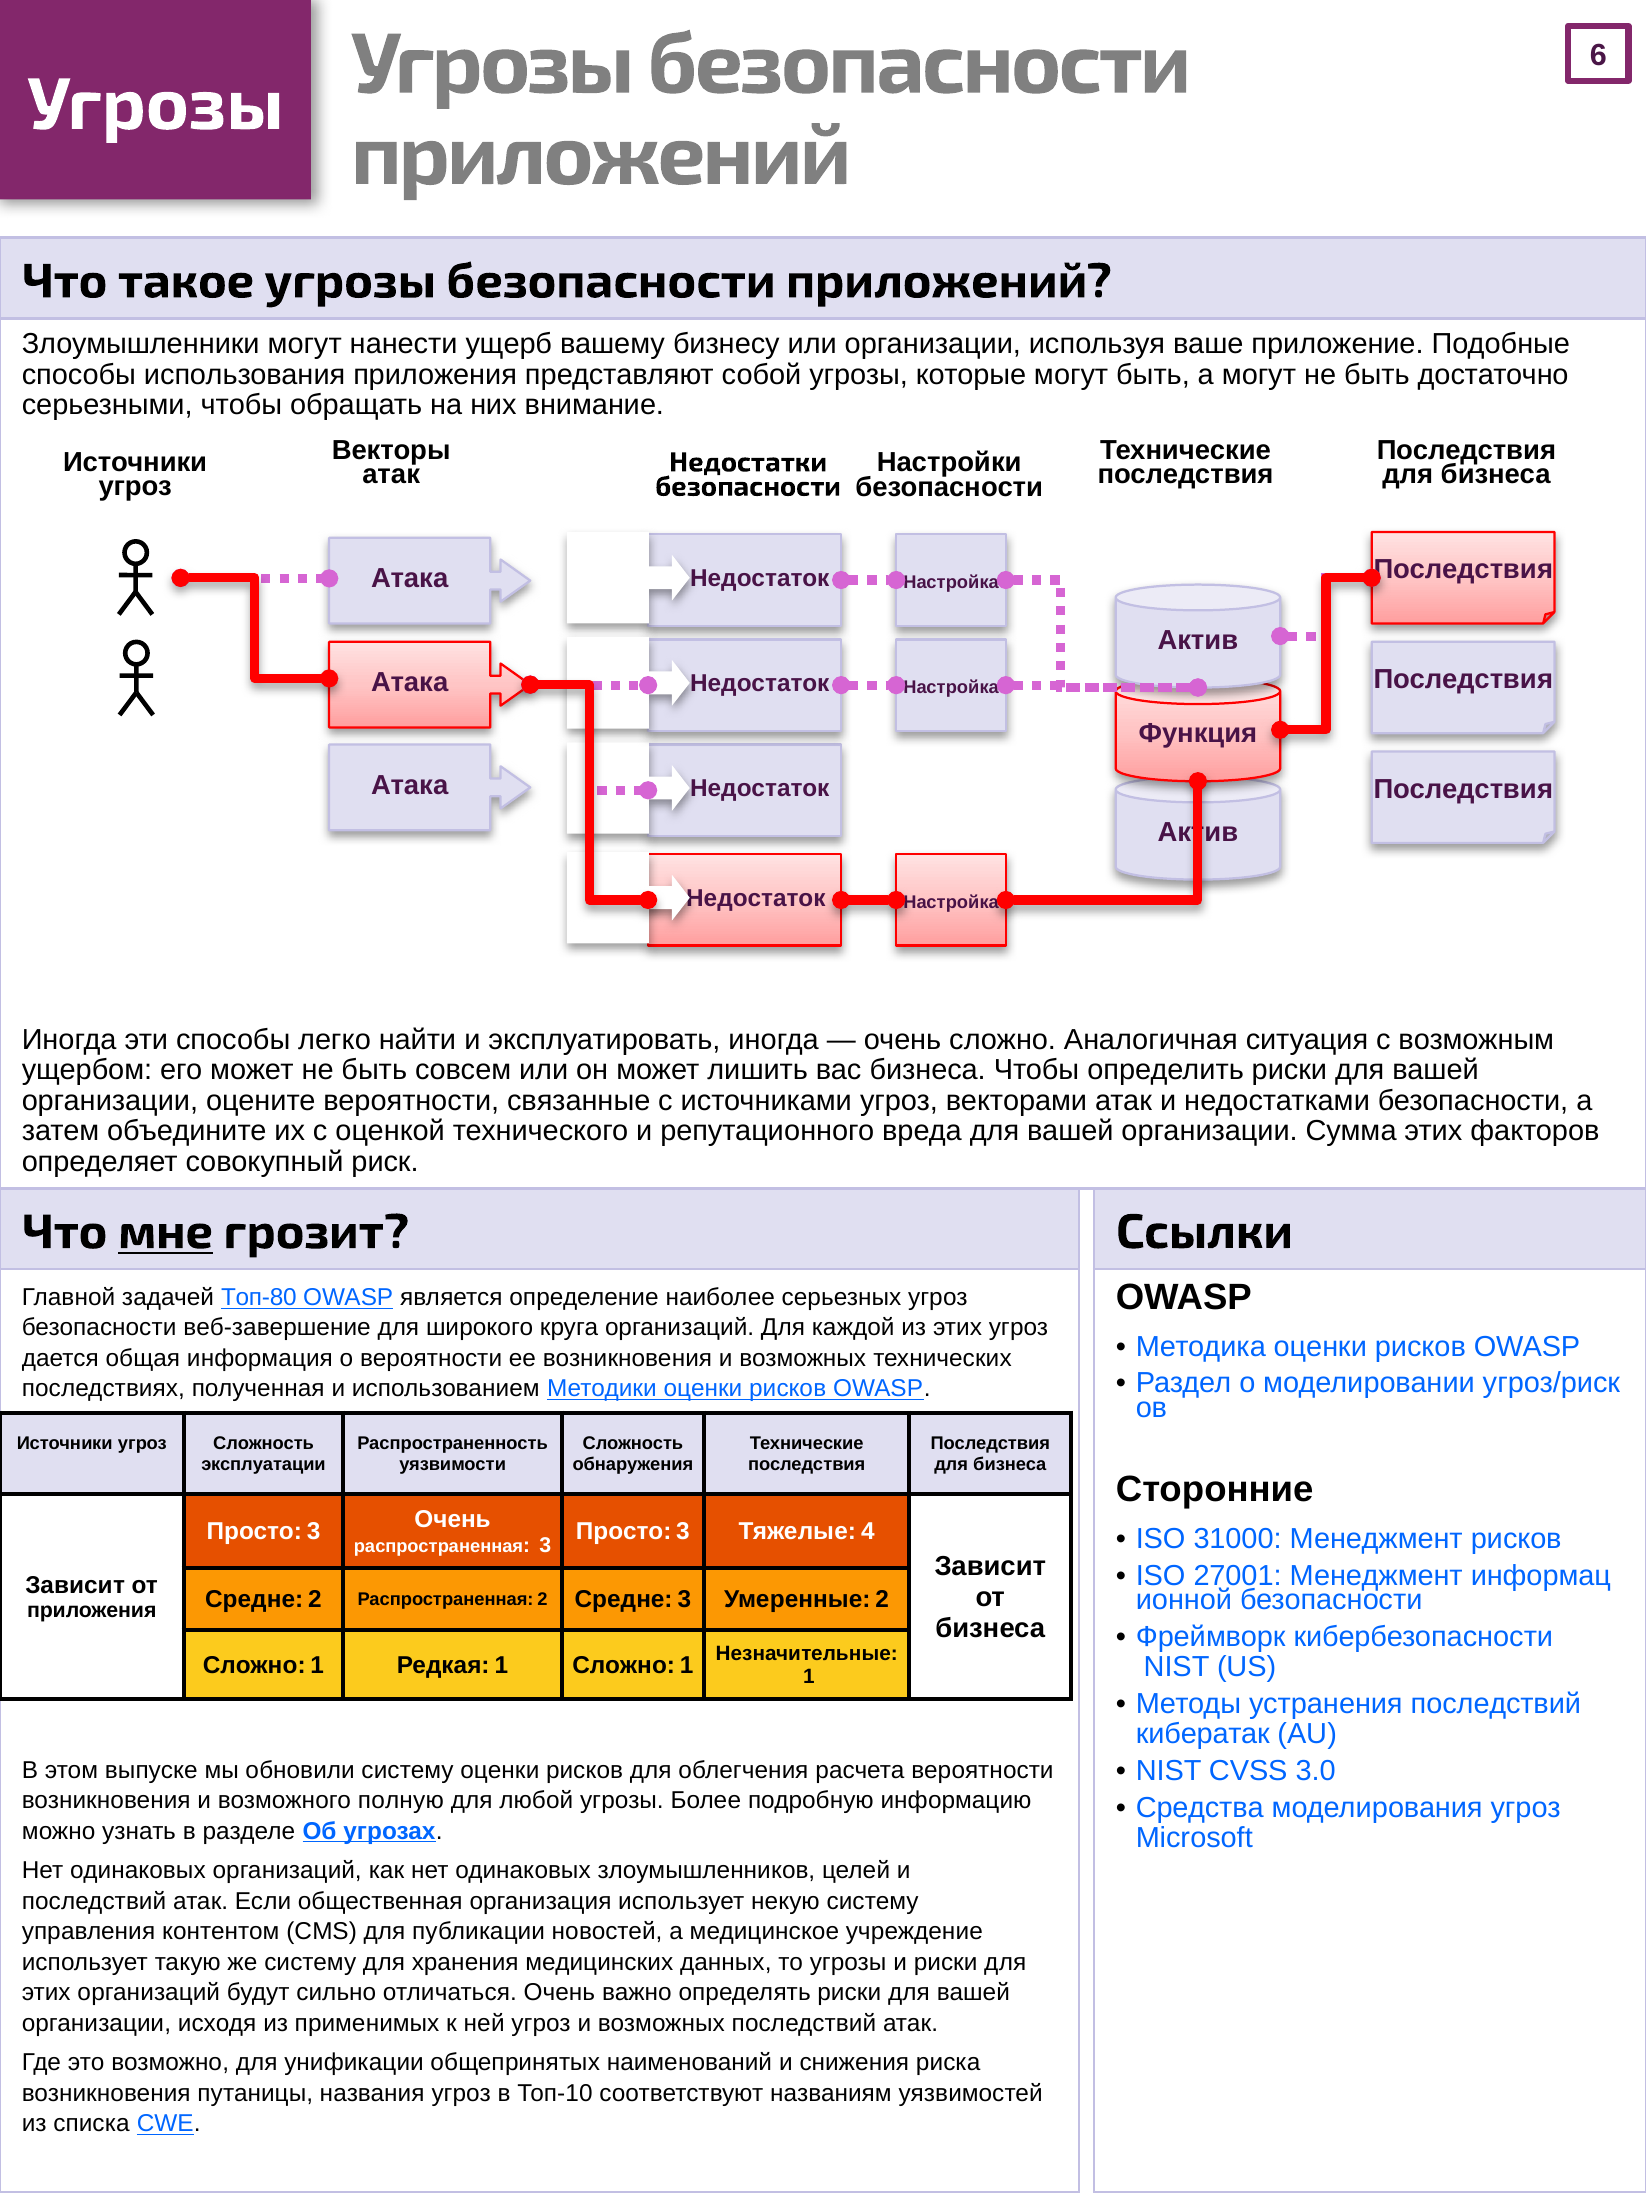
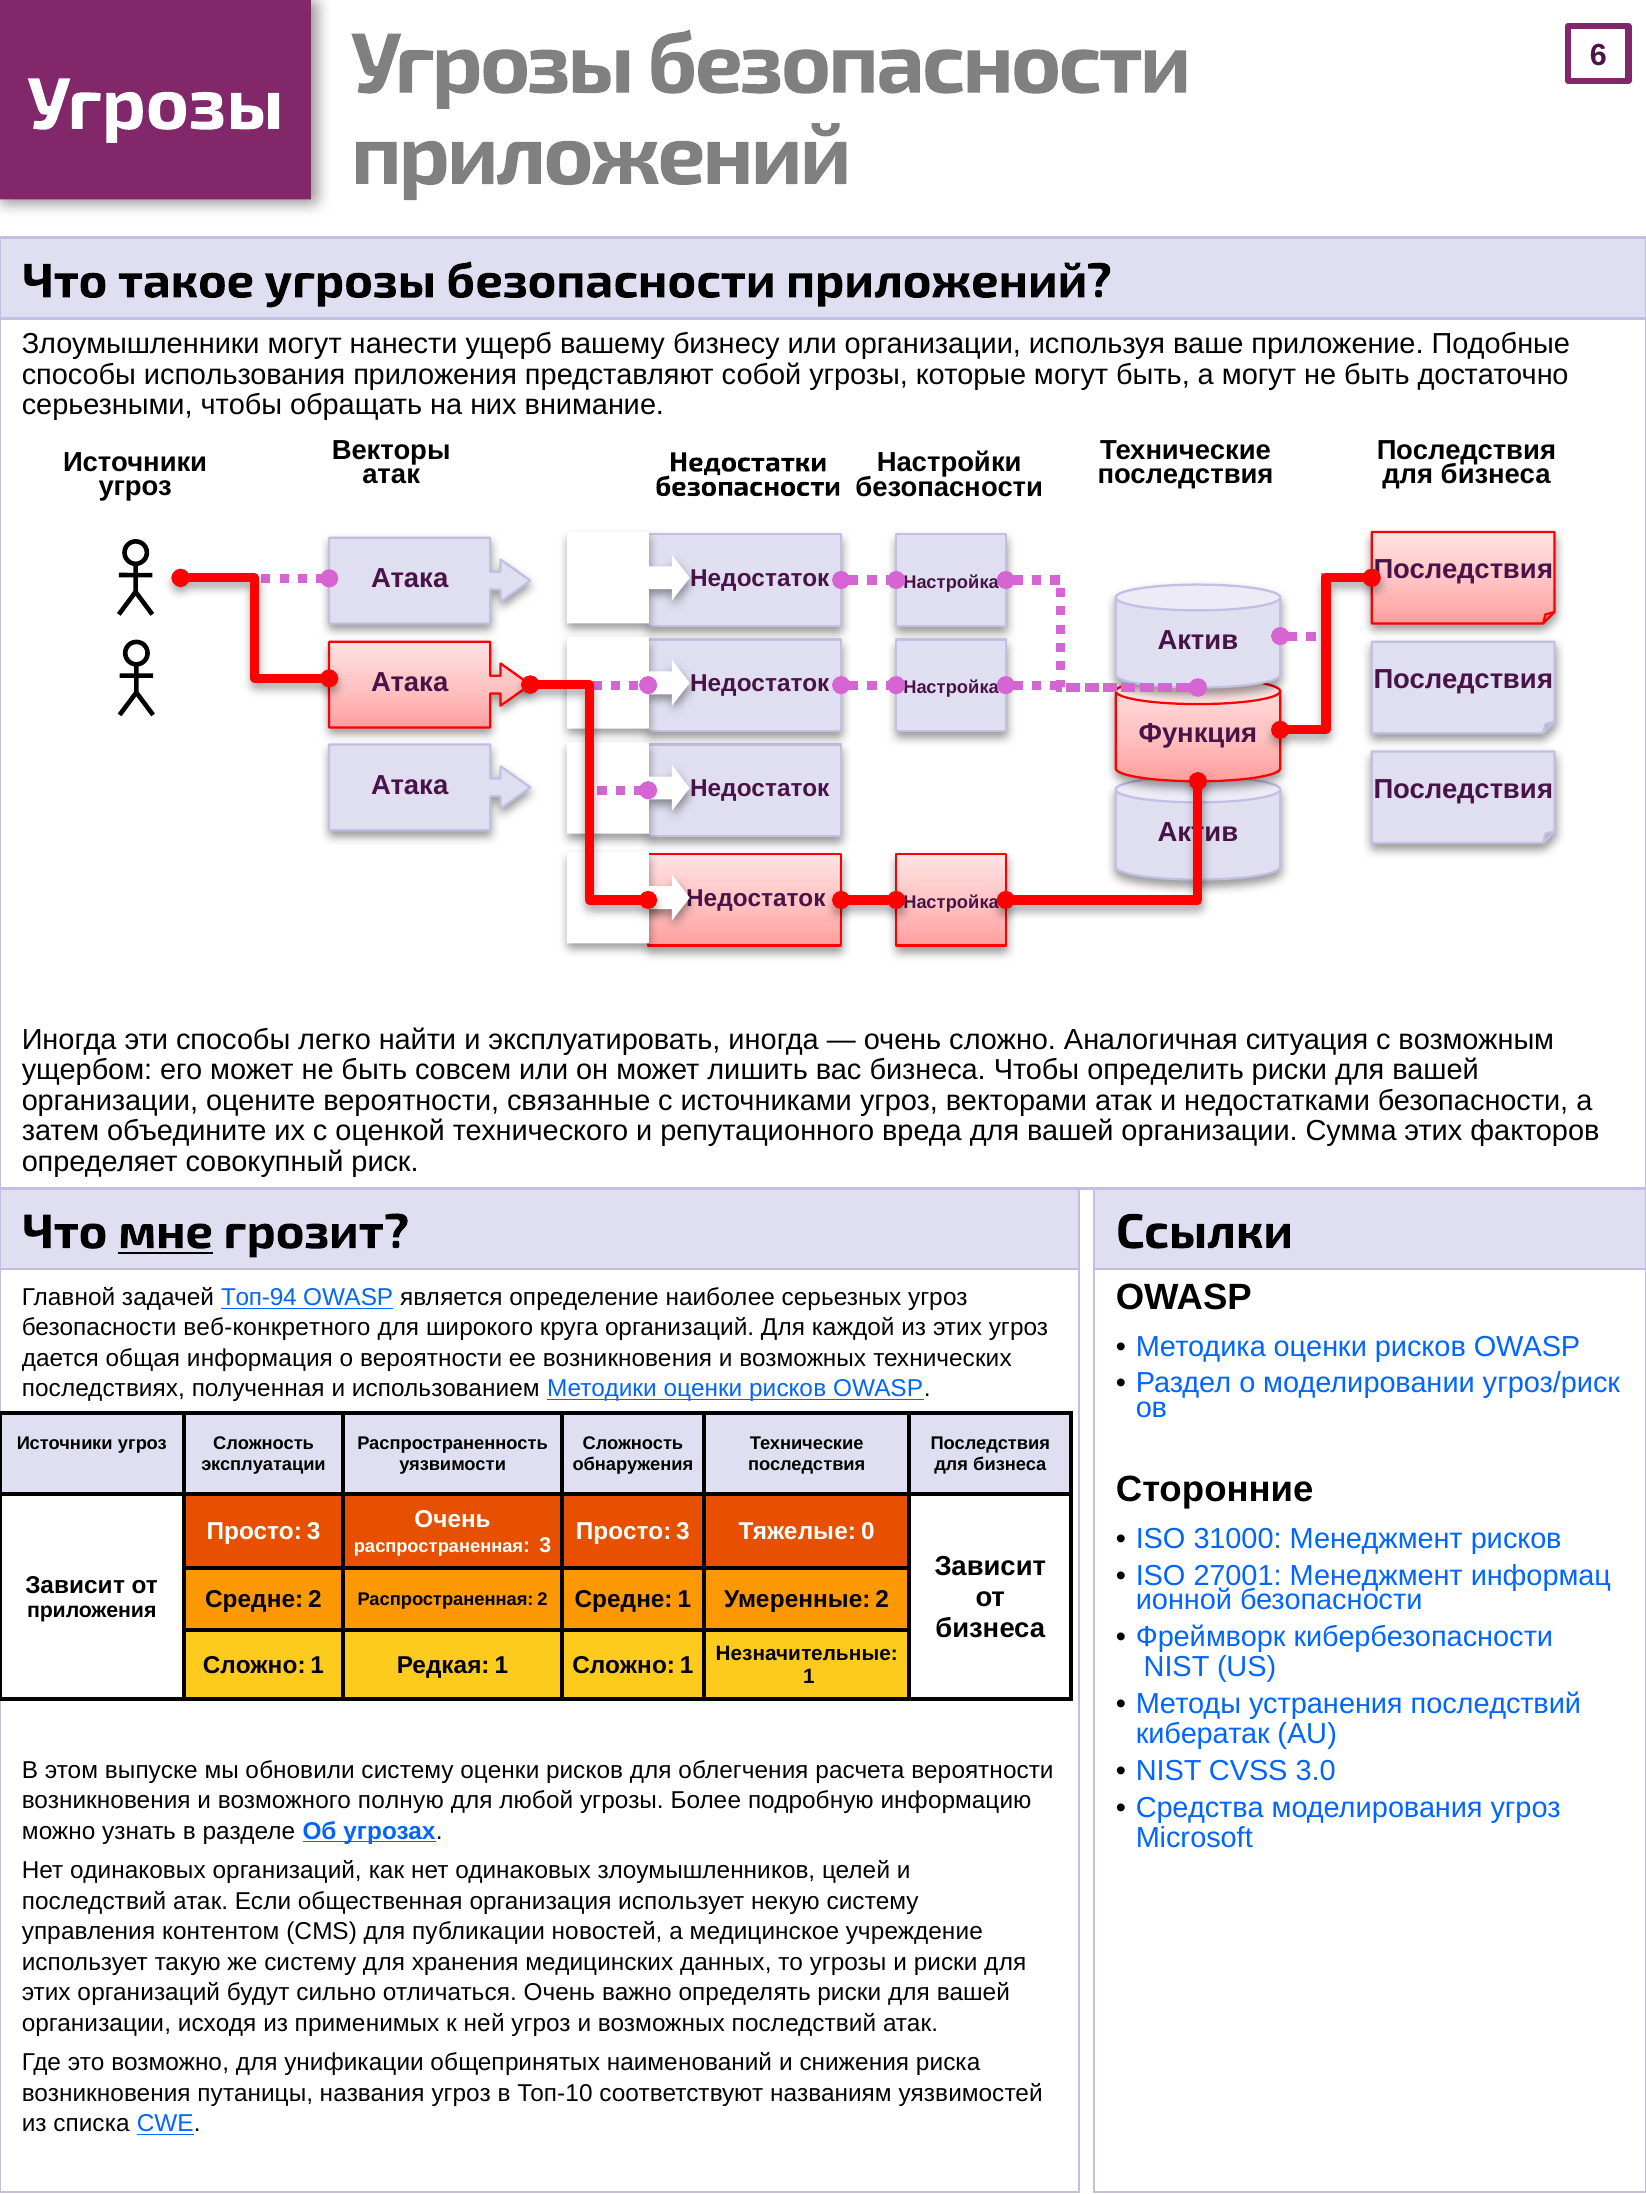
Топ-80: Топ-80 -> Топ-94
веб-завершение: веб-завершение -> веб-конкретного
4: 4 -> 0
Средне 3: 3 -> 1
